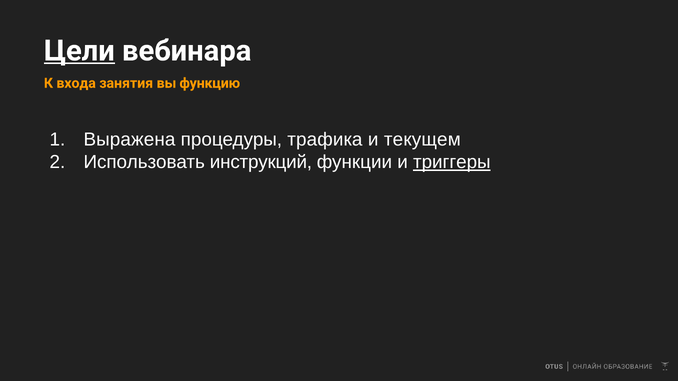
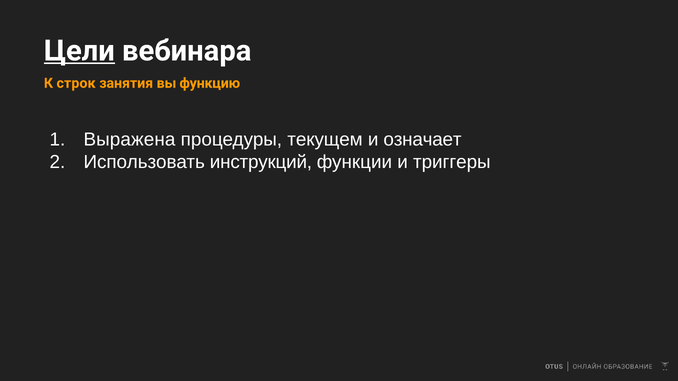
входа: входа -> строк
трафика: трафика -> текущем
текущем: текущем -> означает
триггеры underline: present -> none
